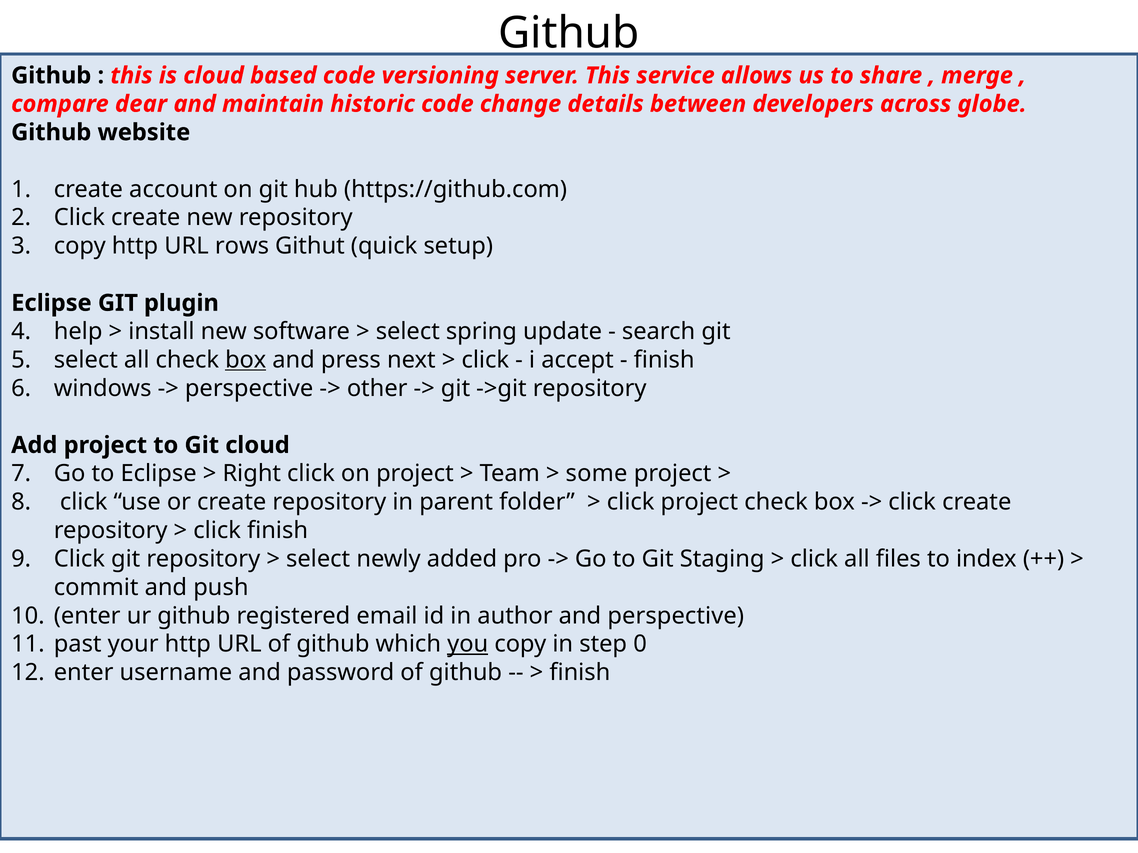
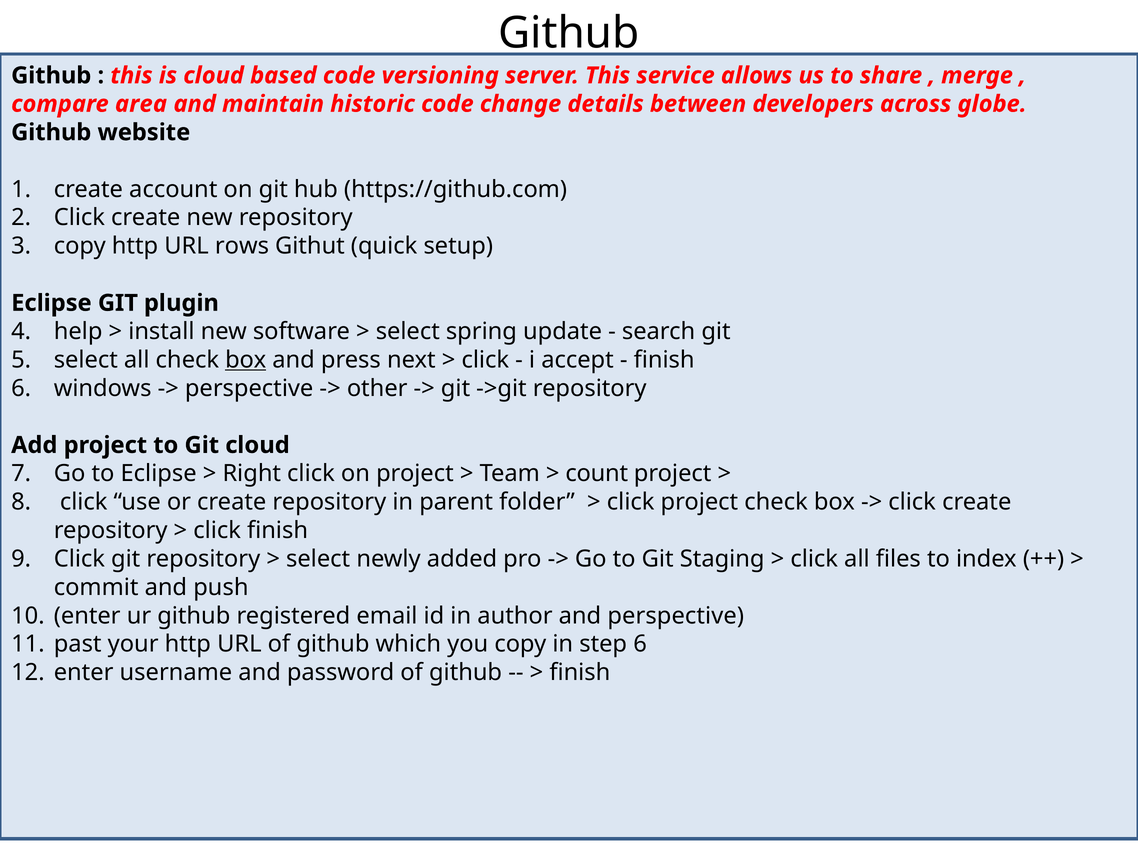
dear: dear -> area
some: some -> count
you underline: present -> none
step 0: 0 -> 6
